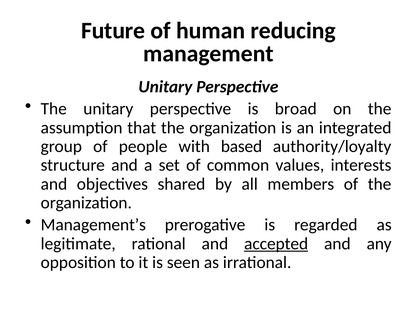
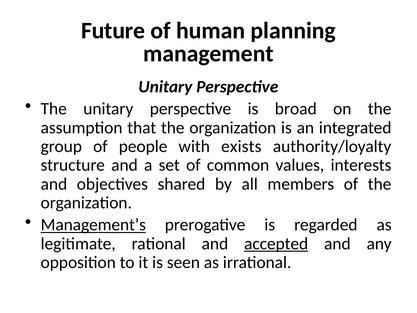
reducing: reducing -> planning
based: based -> exists
Management’s underline: none -> present
